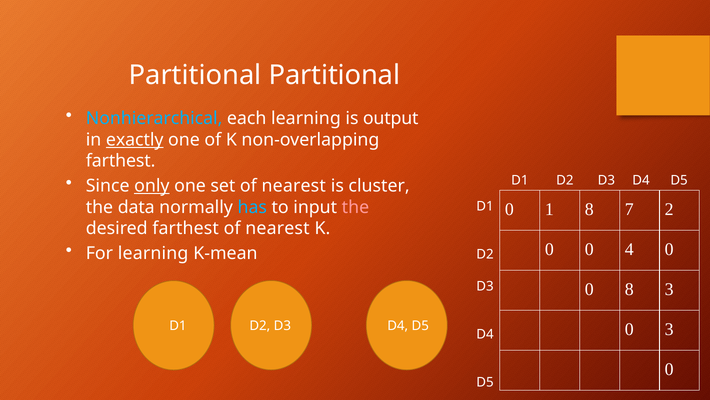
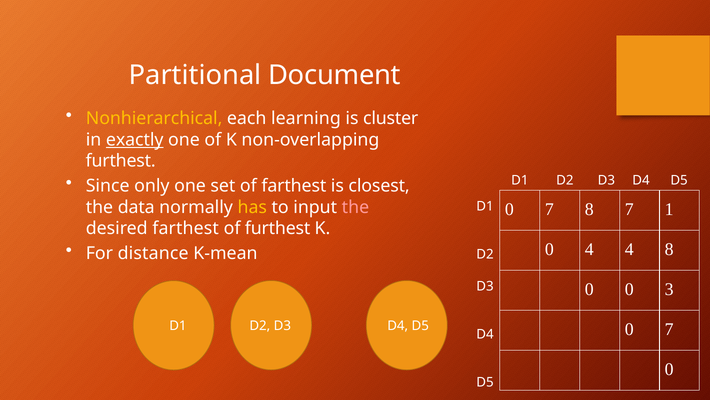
Partitional Partitional: Partitional -> Document
Nonhierarchical colour: light blue -> yellow
output: output -> cluster
farthest at (121, 161): farthest -> furthest
only underline: present -> none
set of nearest: nearest -> farthest
cluster: cluster -> closest
1 at (549, 209): 1 -> 7
2: 2 -> 1
has colour: light blue -> yellow
nearest at (277, 228): nearest -> furthest
0 at (589, 249): 0 -> 4
4 0: 0 -> 8
For learning: learning -> distance
0 8: 8 -> 0
3 at (669, 329): 3 -> 7
